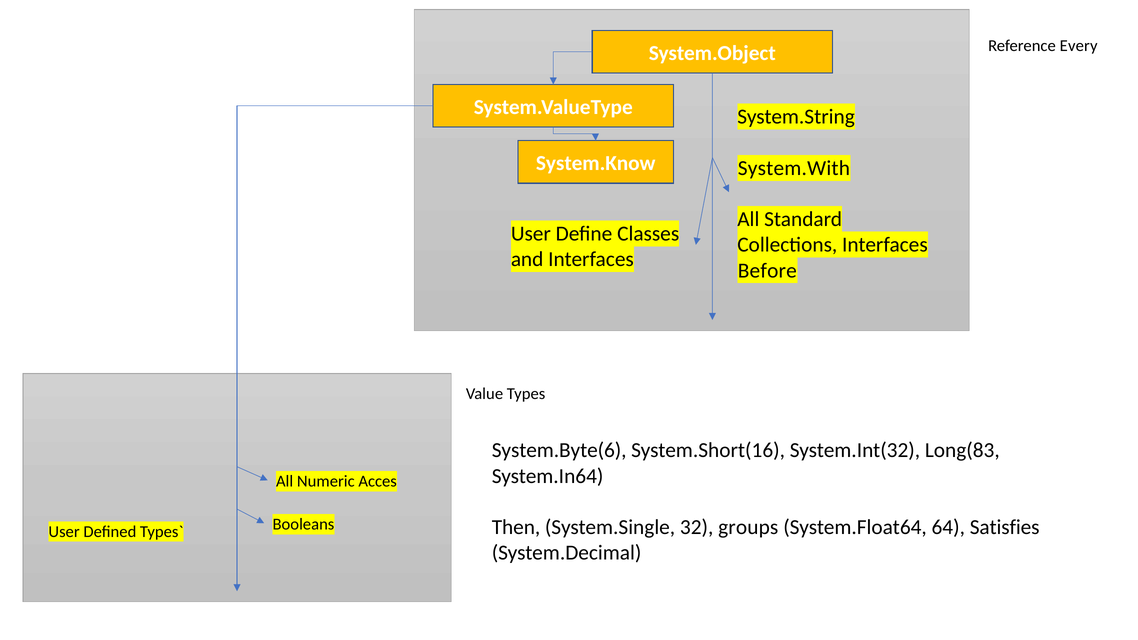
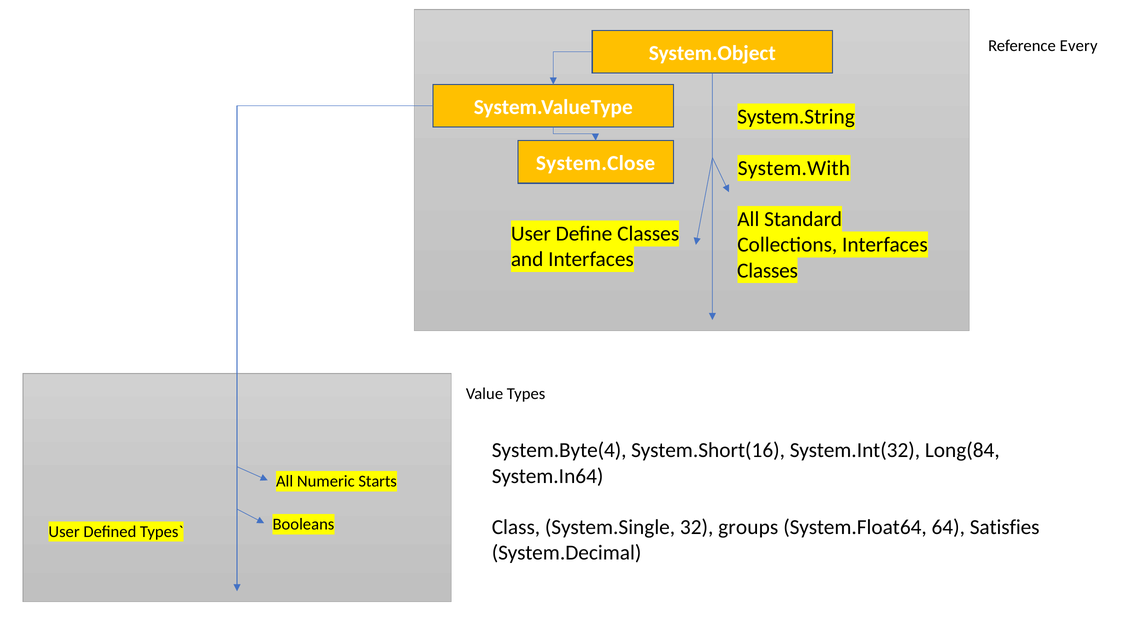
System.Know: System.Know -> System.Close
Before at (767, 271): Before -> Classes
System.Byte(6: System.Byte(6 -> System.Byte(4
Long(83: Long(83 -> Long(84
Acces: Acces -> Starts
Then: Then -> Class
